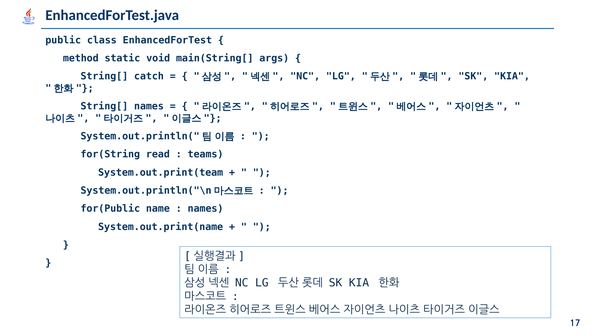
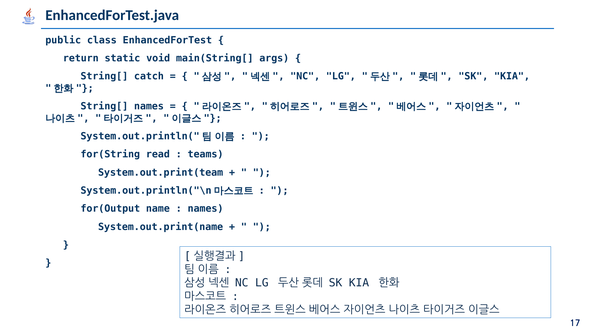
method: method -> return
for(Public: for(Public -> for(Output
